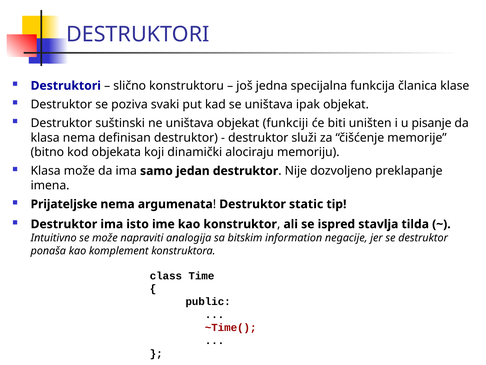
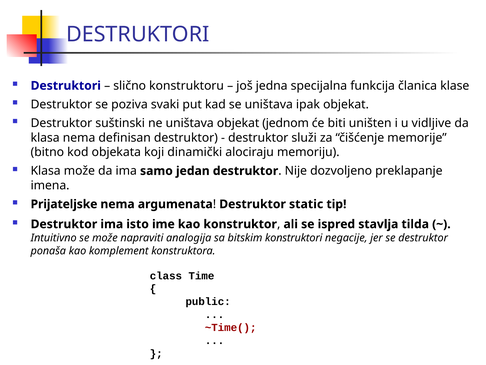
funkciji: funkciji -> jednom
pisanje: pisanje -> vidljive
information: information -> konstruktori
